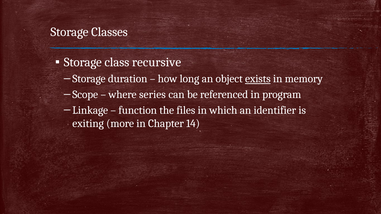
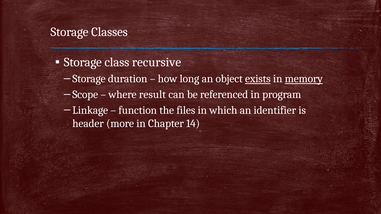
memory underline: none -> present
series: series -> result
exiting: exiting -> header
